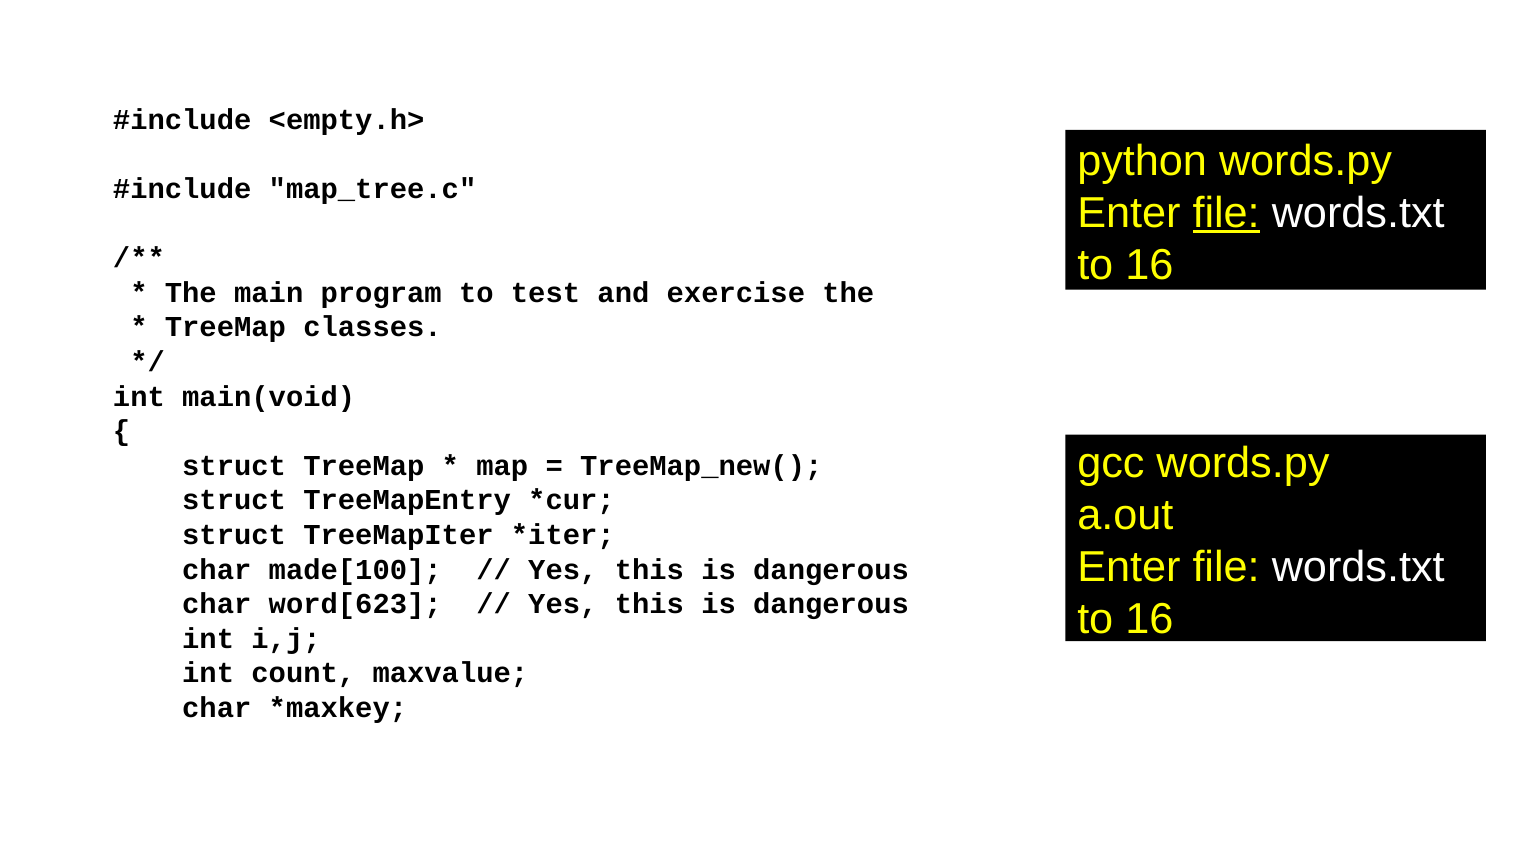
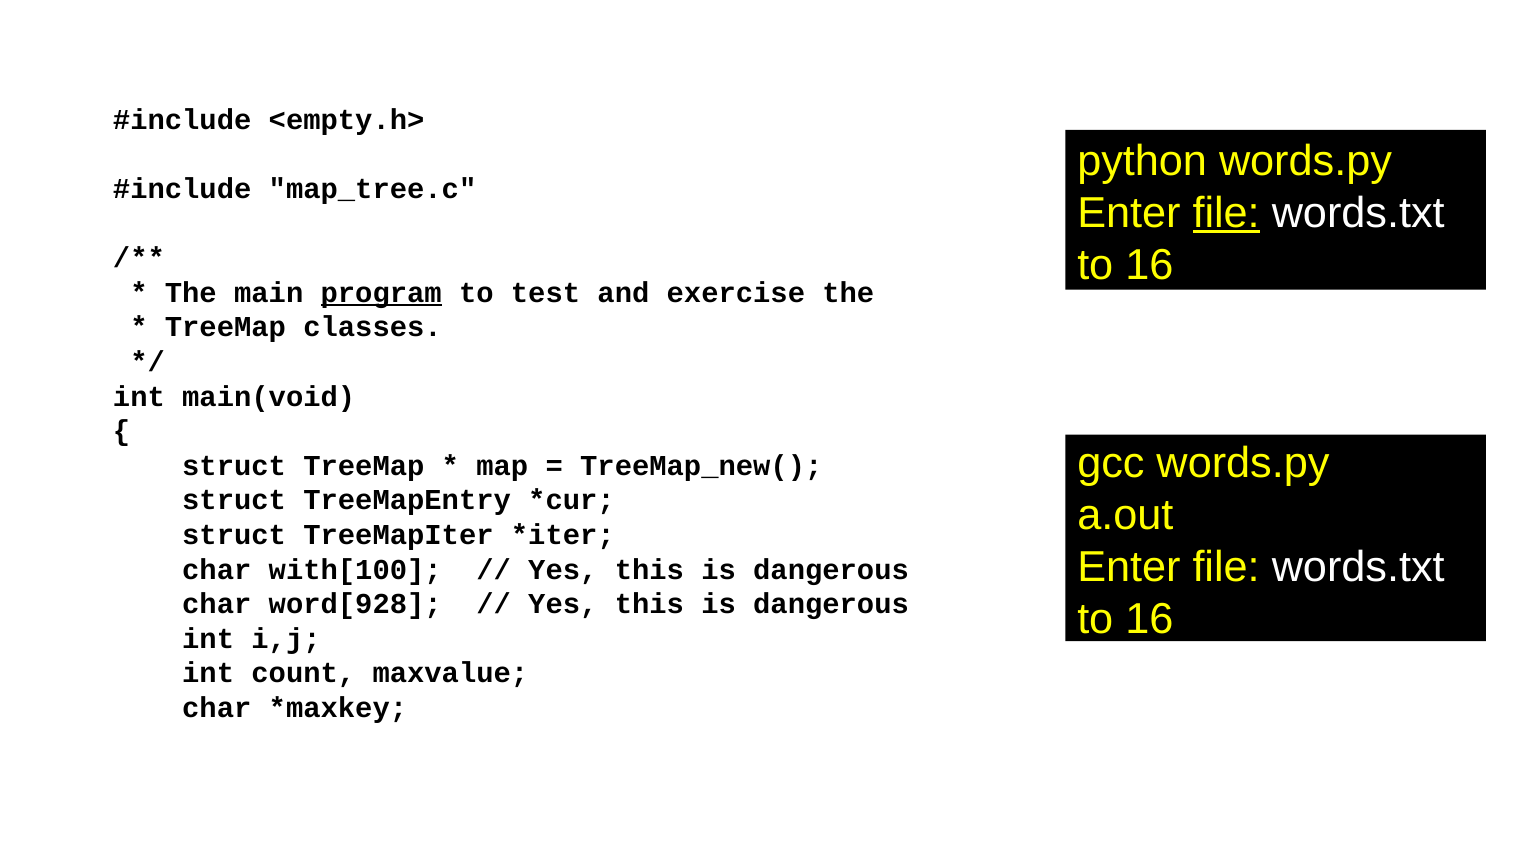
program underline: none -> present
made[100: made[100 -> with[100
word[623: word[623 -> word[928
